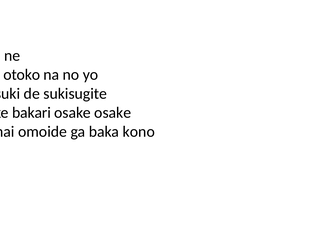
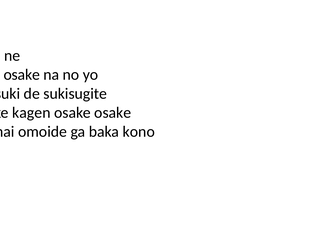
otoko at (22, 75): otoko -> osake
bakari: bakari -> kagen
